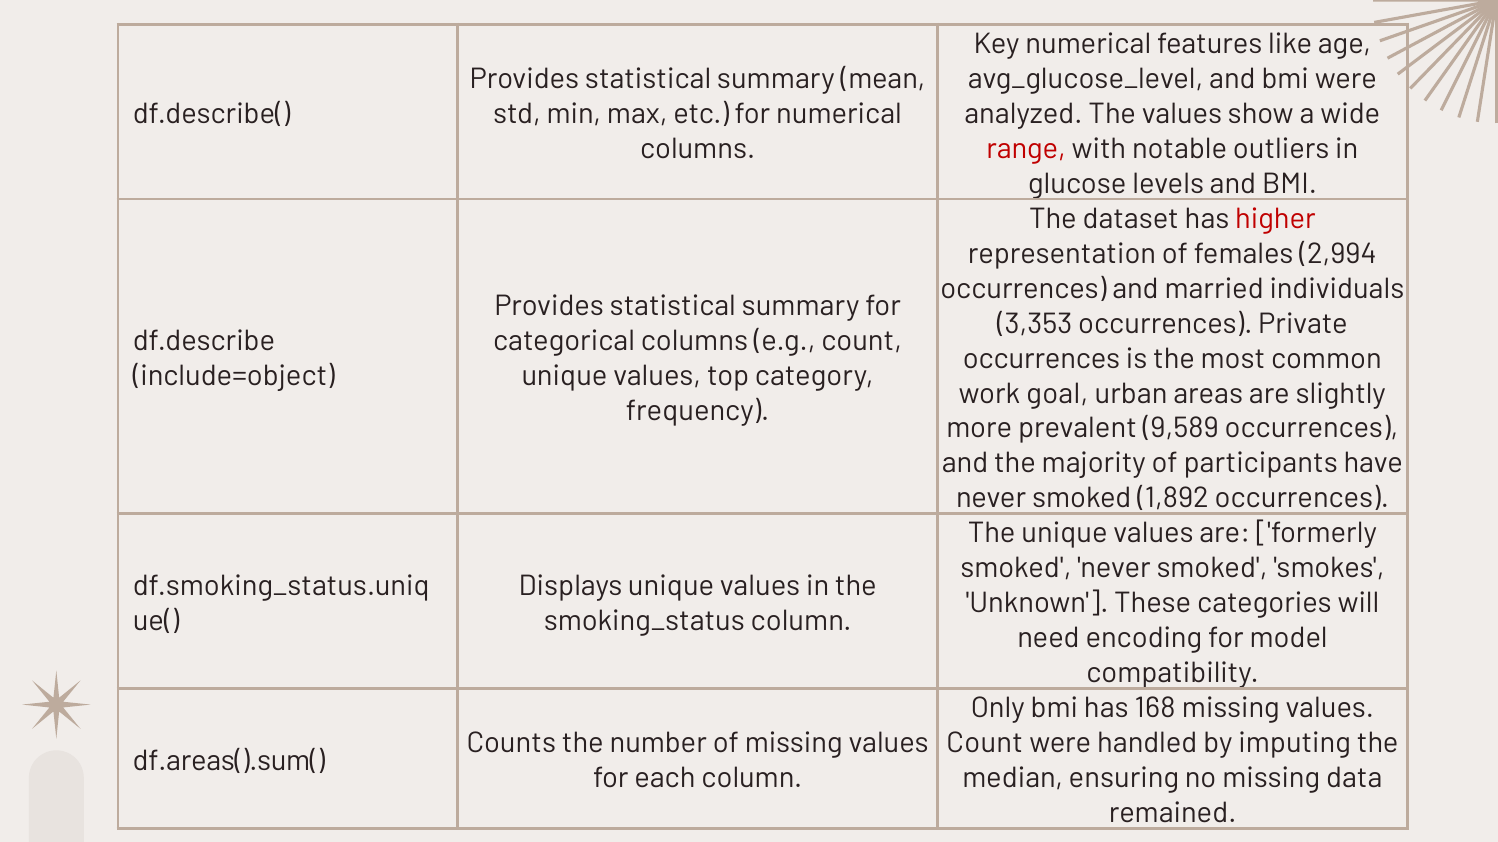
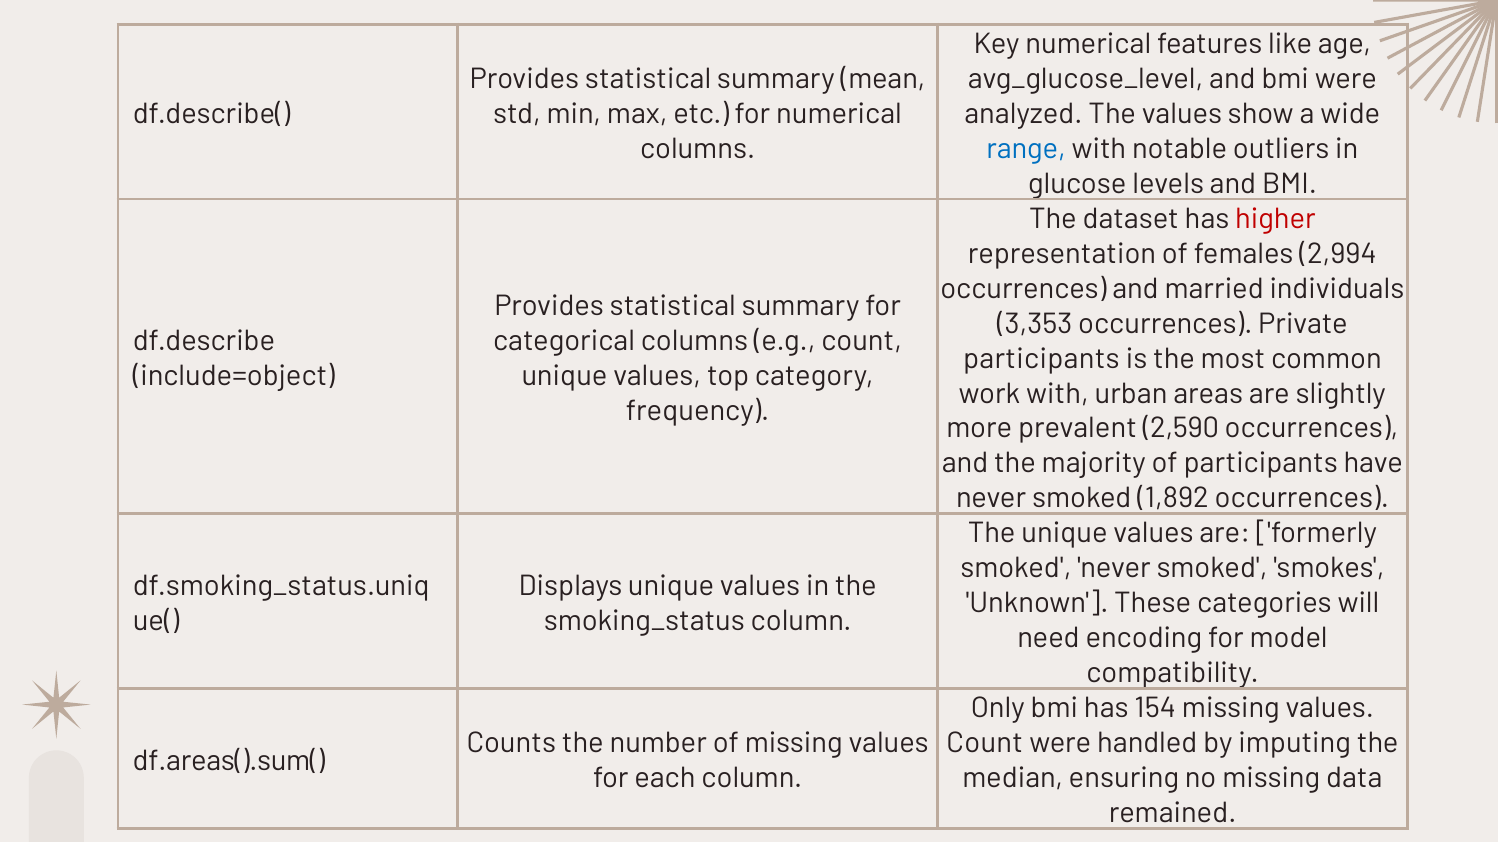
range colour: red -> blue
occurrences at (1042, 359): occurrences -> participants
work goal: goal -> with
9,589: 9,589 -> 2,590
168: 168 -> 154
